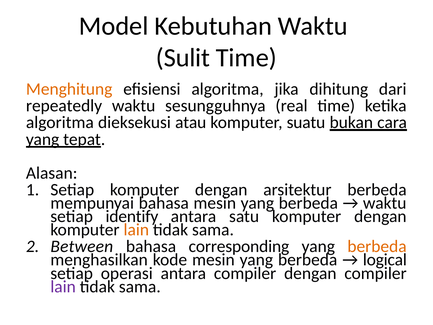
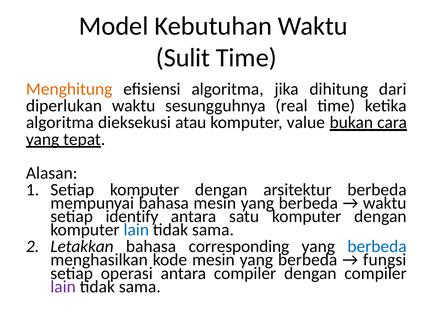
repeatedly: repeatedly -> diperlukan
suatu: suatu -> value
lain at (136, 230) colour: orange -> blue
Between: Between -> Letakkan
berbeda at (377, 246) colour: orange -> blue
logical: logical -> fungsi
